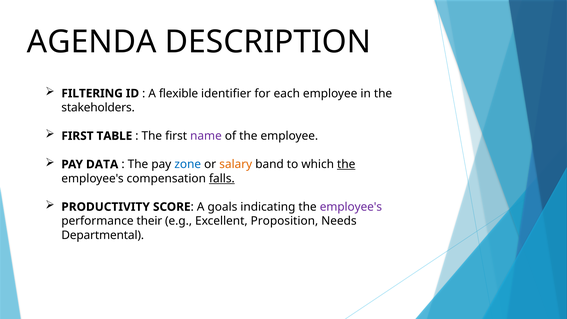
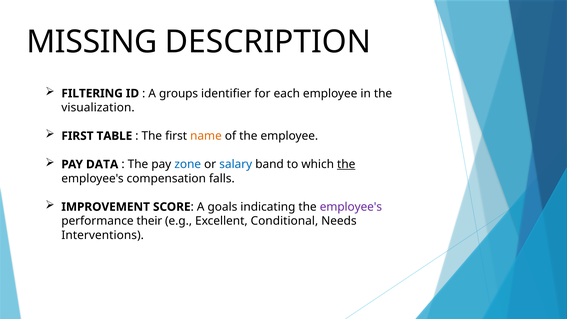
AGENDA: AGENDA -> MISSING
flexible: flexible -> groups
stakeholders: stakeholders -> visualization
name colour: purple -> orange
salary colour: orange -> blue
falls underline: present -> none
PRODUCTIVITY: PRODUCTIVITY -> IMPROVEMENT
Proposition: Proposition -> Conditional
Departmental: Departmental -> Interventions
